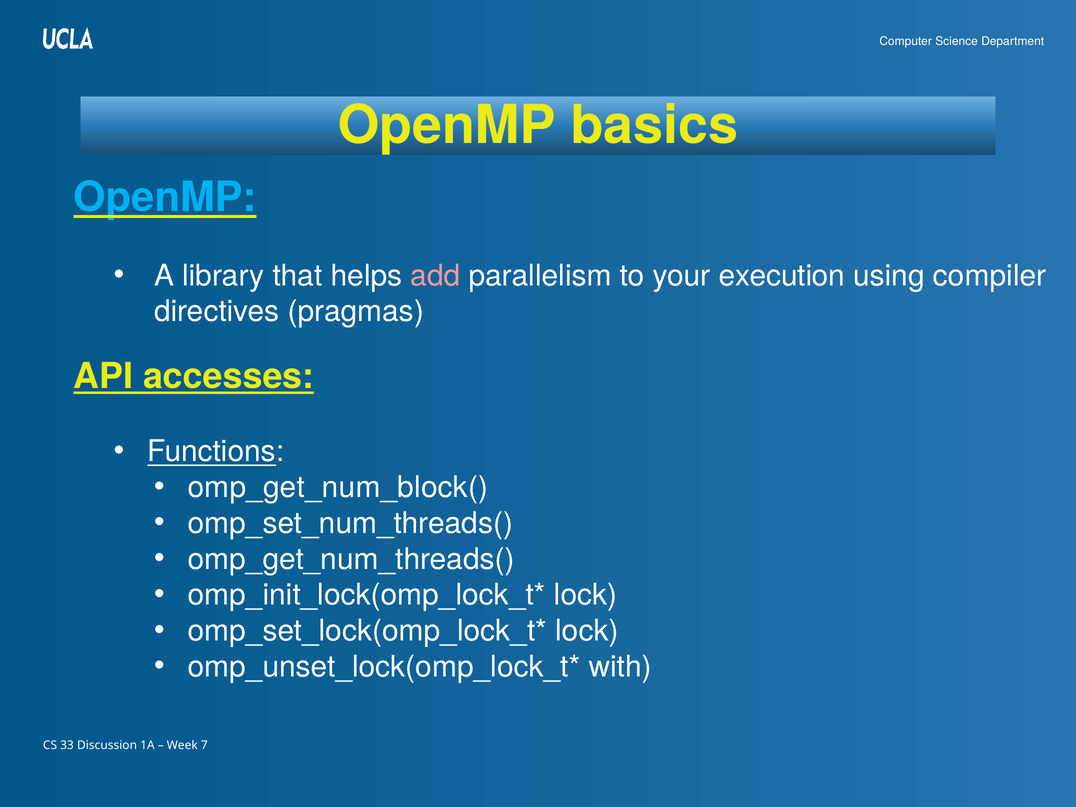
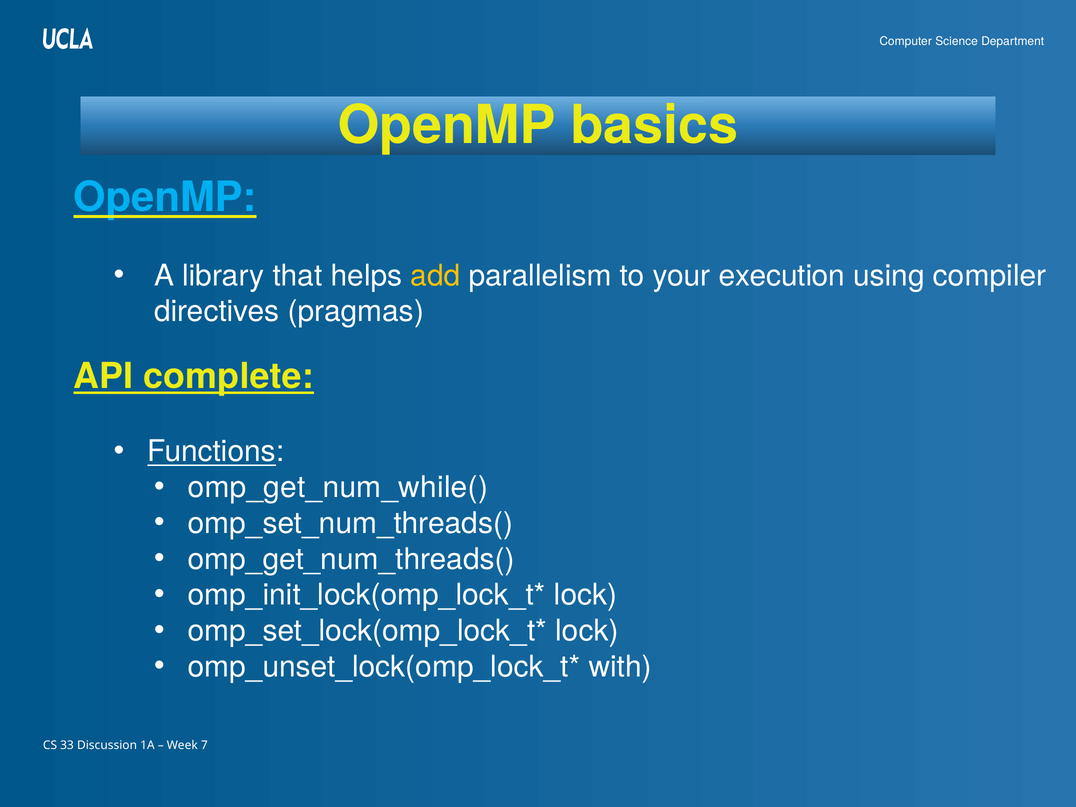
add colour: pink -> yellow
accesses: accesses -> complete
omp_get_num_block(: omp_get_num_block( -> omp_get_num_while(
